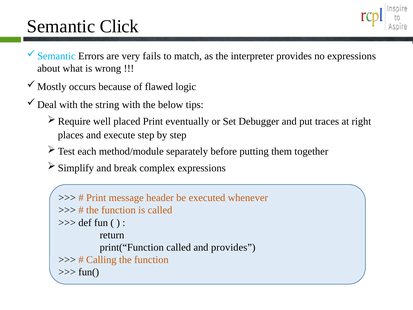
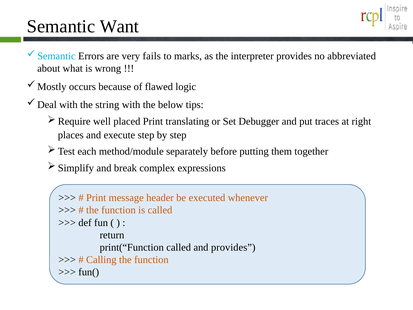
Click: Click -> Want
match: match -> marks
no expressions: expressions -> abbreviated
eventually: eventually -> translating
